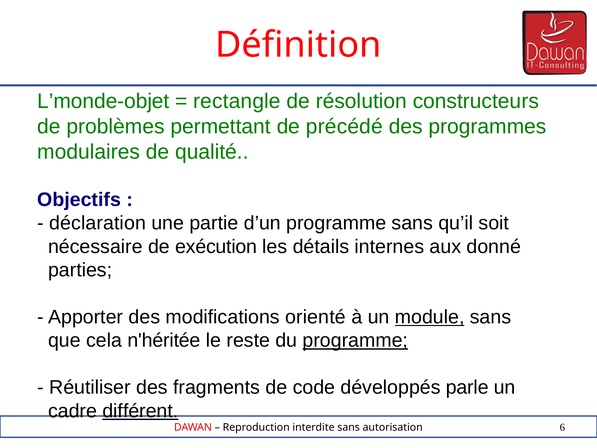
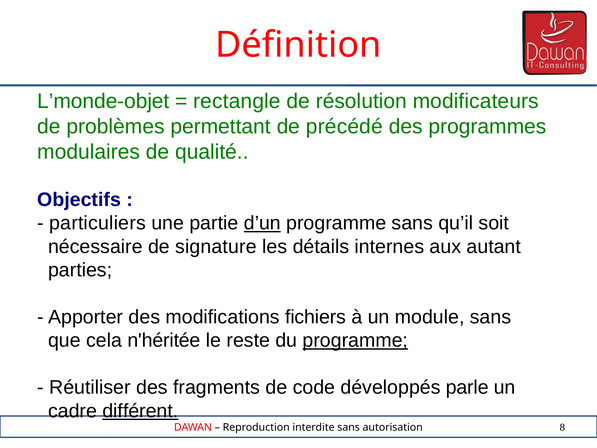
constructeurs: constructeurs -> modificateurs
déclaration: déclaration -> particuliers
d’un underline: none -> present
exécution: exécution -> signature
donné: donné -> autant
orienté: orienté -> fichiers
module underline: present -> none
6: 6 -> 8
